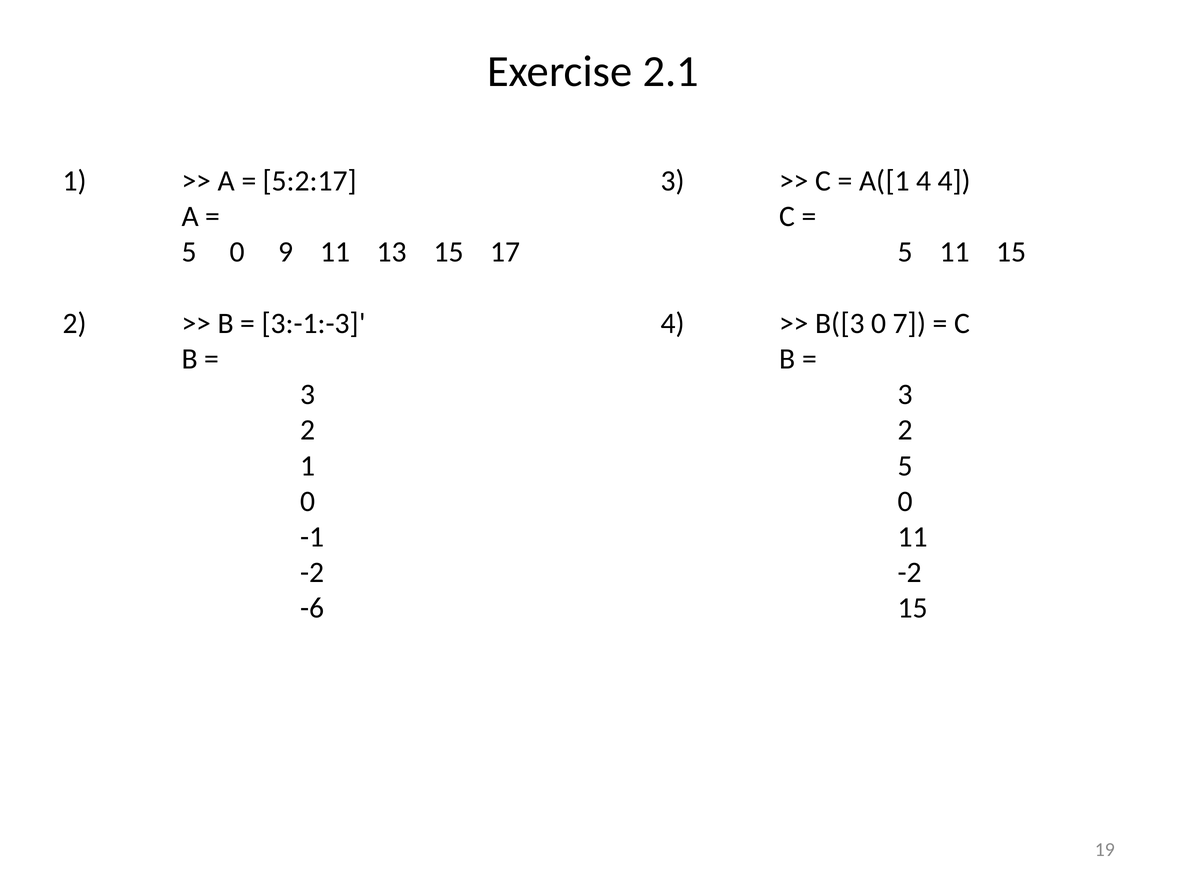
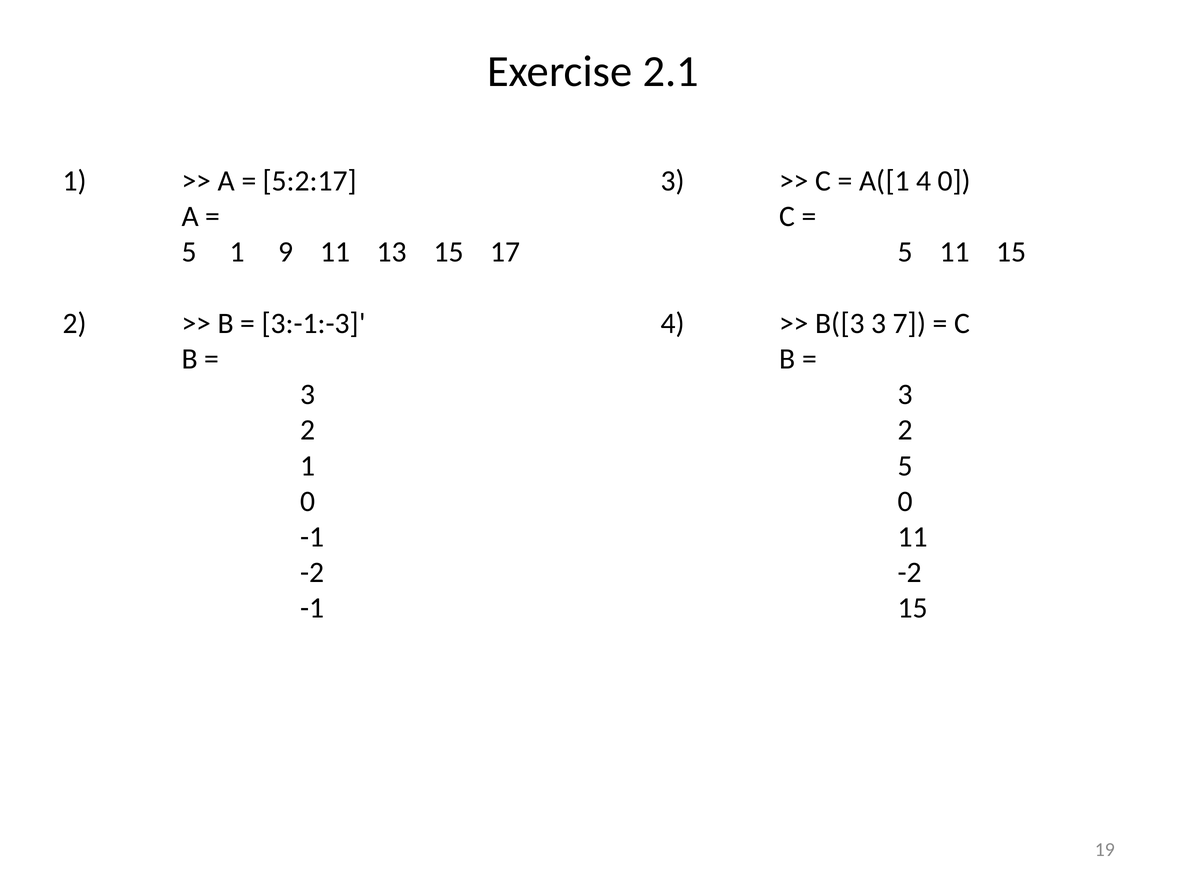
4 4: 4 -> 0
0 at (237, 252): 0 -> 1
B([3 0: 0 -> 3
-6 at (312, 608): -6 -> -1
